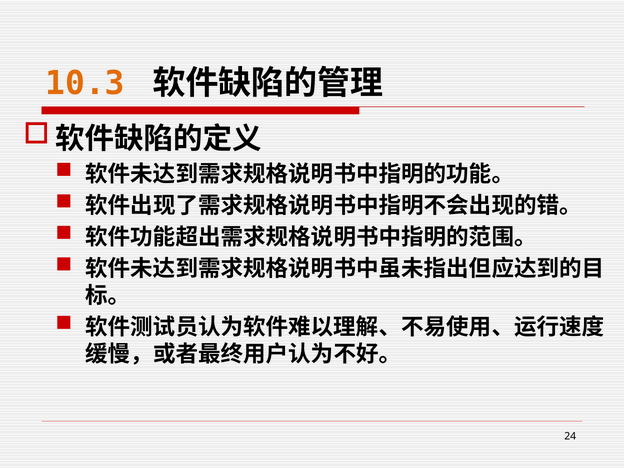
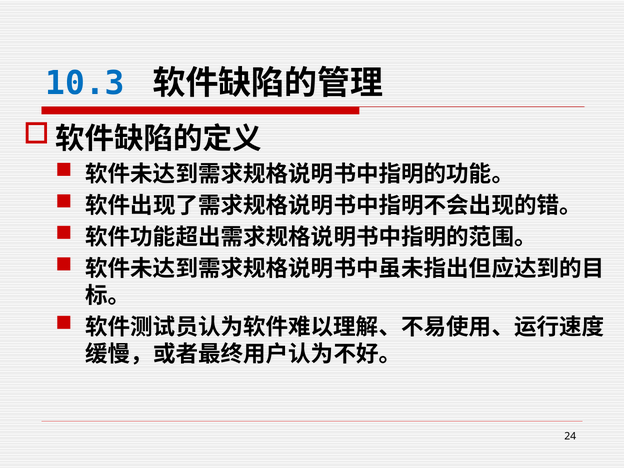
10.3 colour: orange -> blue
